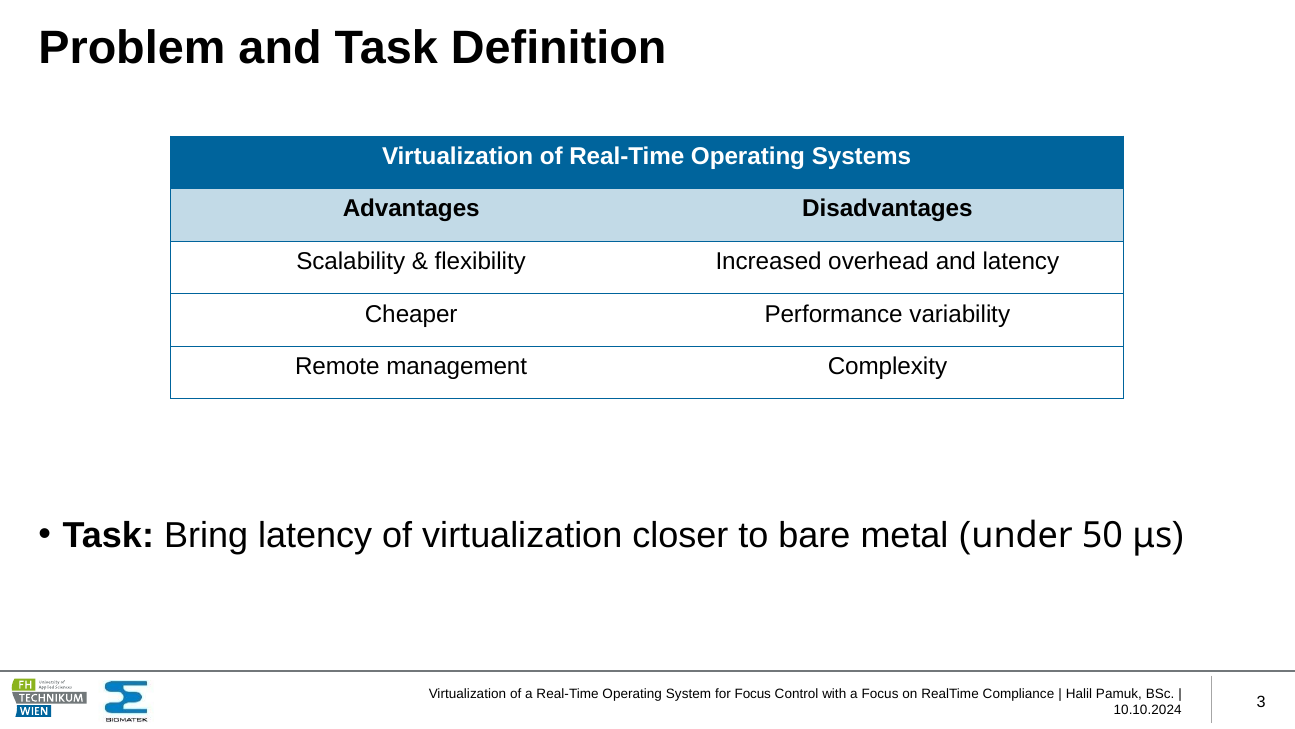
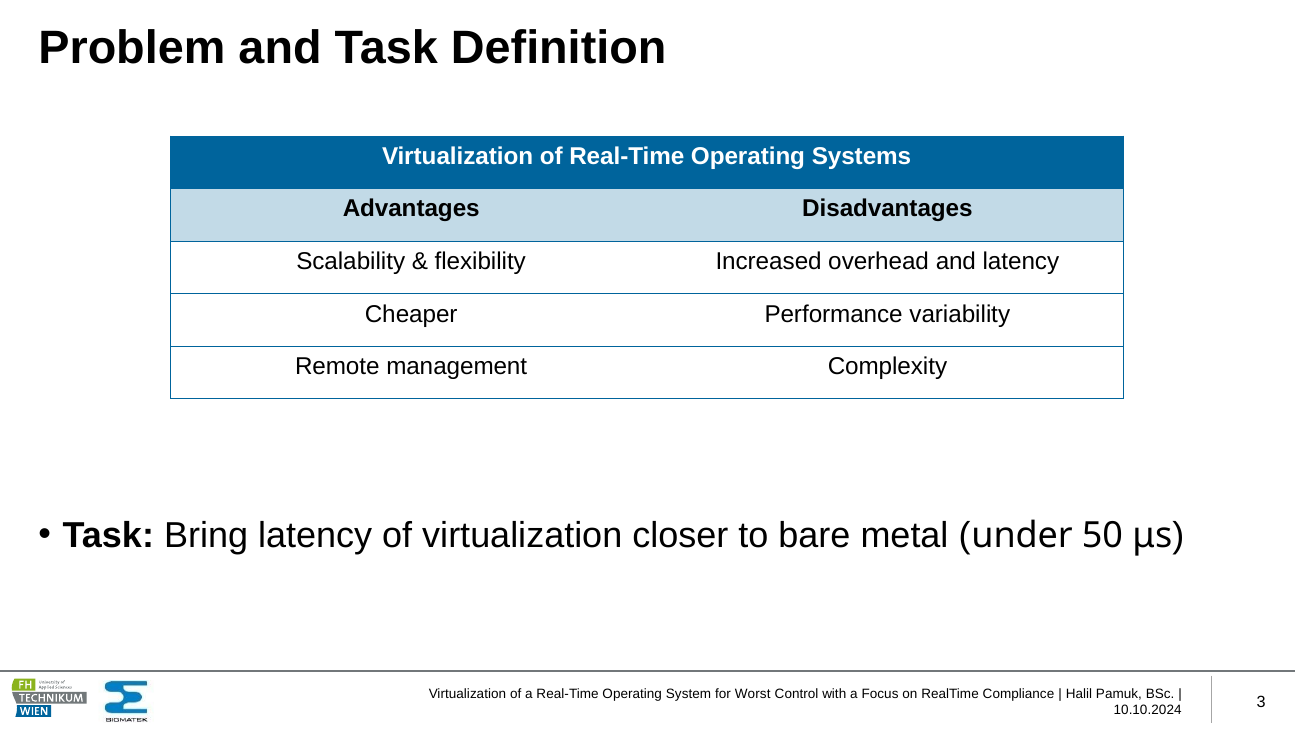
for Focus: Focus -> Worst
